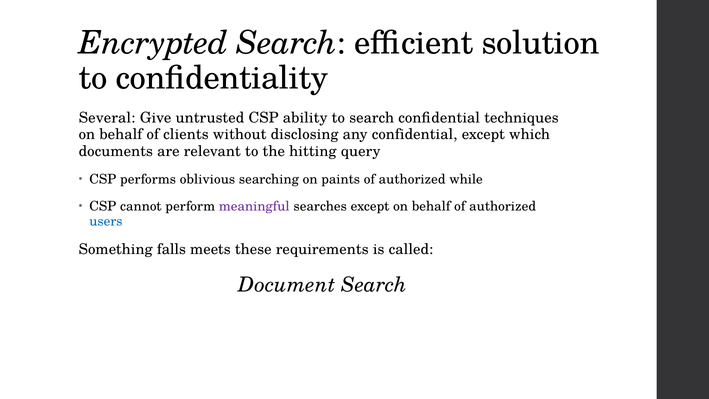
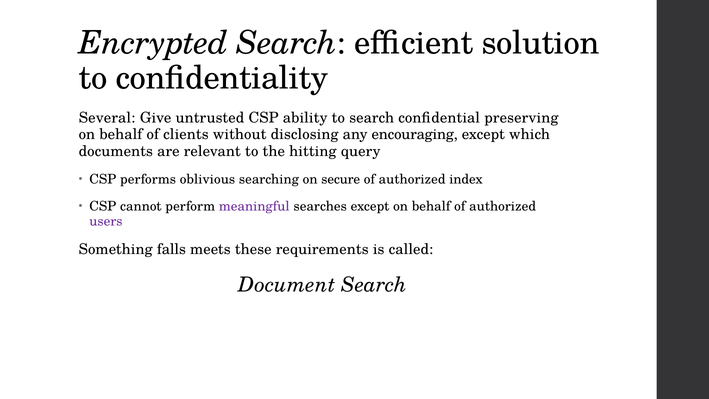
techniques: techniques -> preserving
any confidential: confidential -> encouraging
paints: paints -> secure
while: while -> index
users colour: blue -> purple
